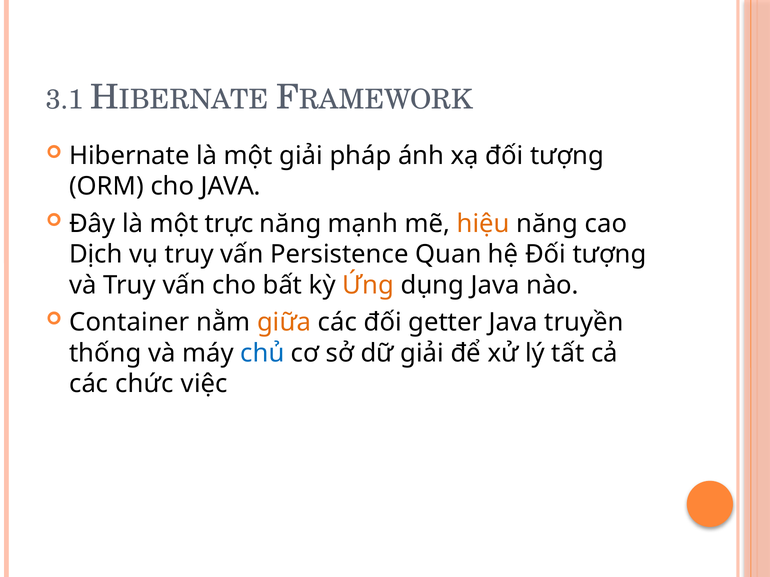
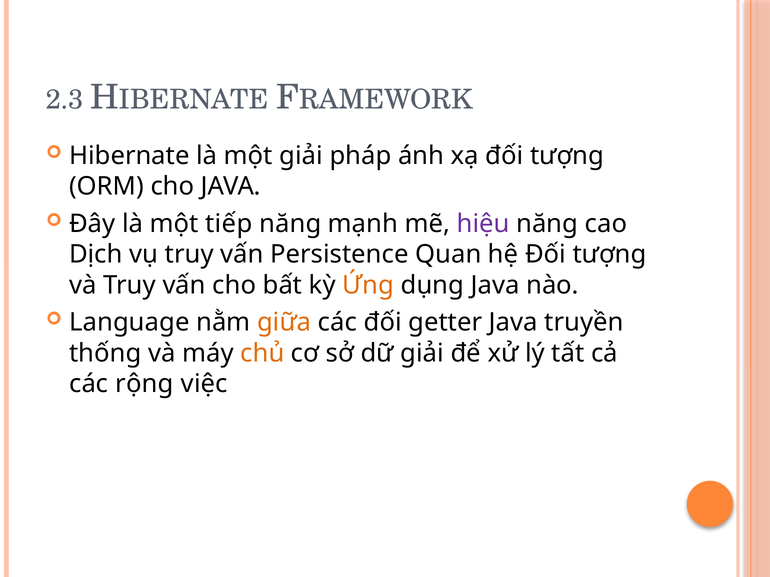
3.1: 3.1 -> 2.3
trực: trực -> tiếp
hiệu colour: orange -> purple
Container: Container -> Language
chủ colour: blue -> orange
chức: chức -> rộng
